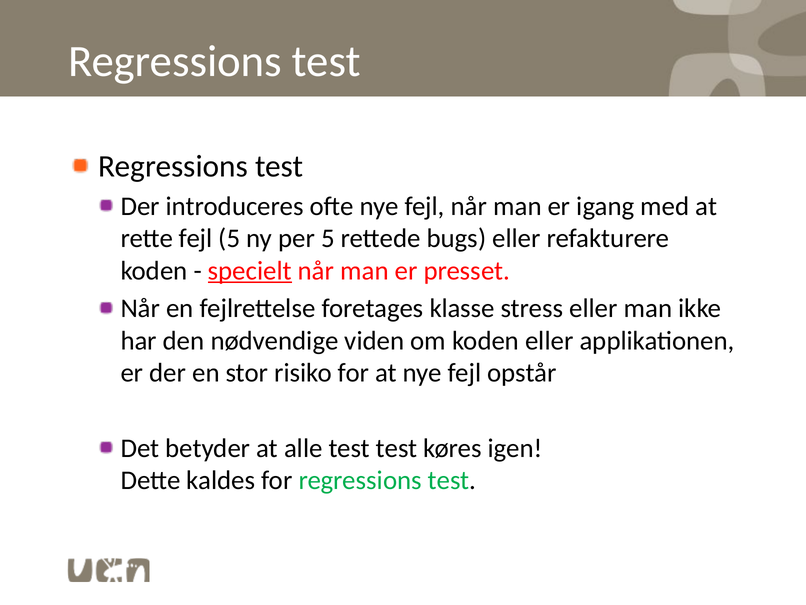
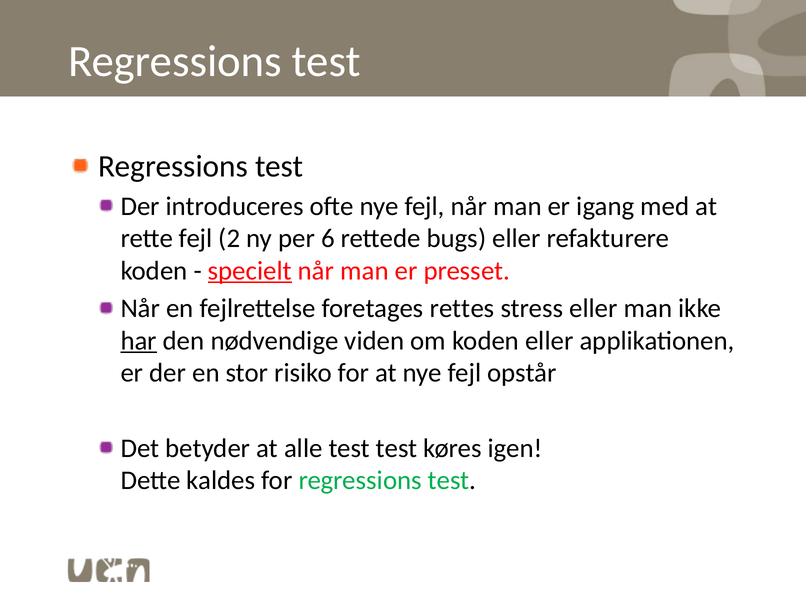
fejl 5: 5 -> 2
per 5: 5 -> 6
klasse: klasse -> rettes
har underline: none -> present
